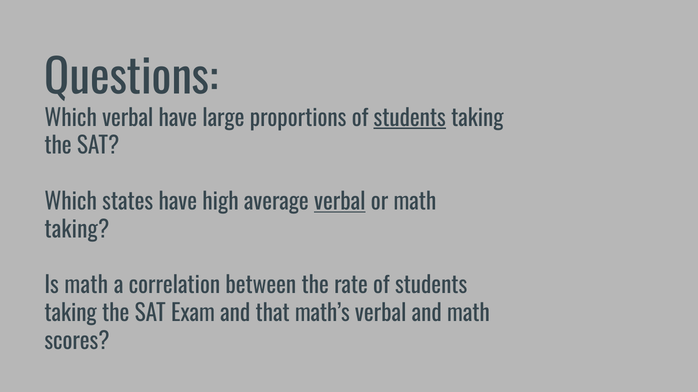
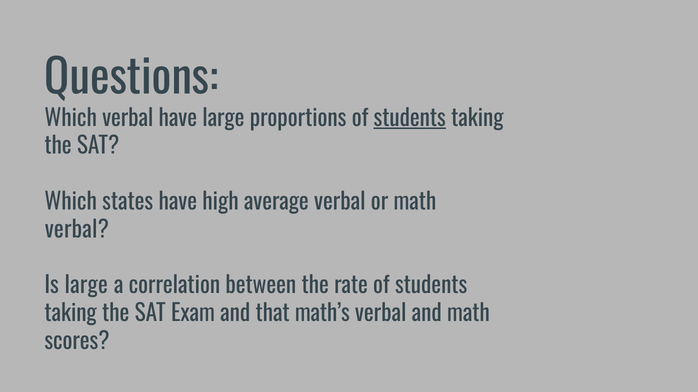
verbal at (340, 202) underline: present -> none
taking at (77, 230): taking -> verbal
Is math: math -> large
